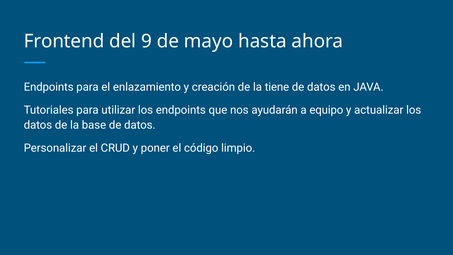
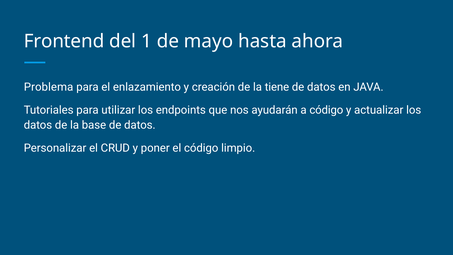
9: 9 -> 1
Endpoints at (49, 87): Endpoints -> Problema
a equipo: equipo -> código
